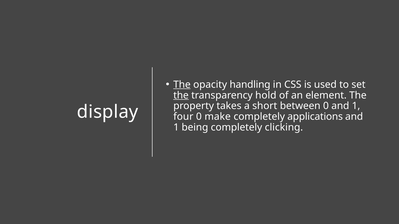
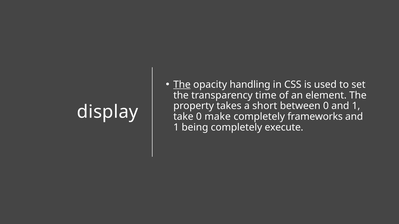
the at (181, 95) underline: present -> none
hold: hold -> time
four: four -> take
applications: applications -> frameworks
clicking: clicking -> execute
